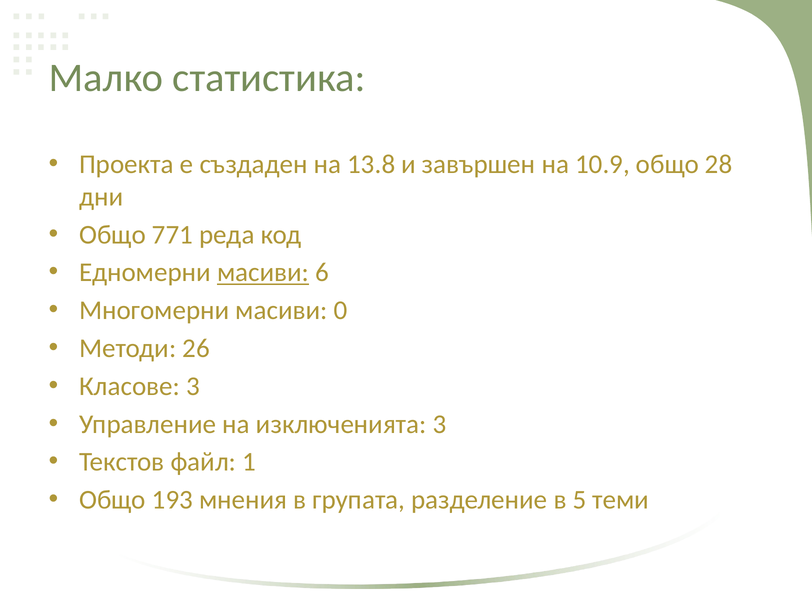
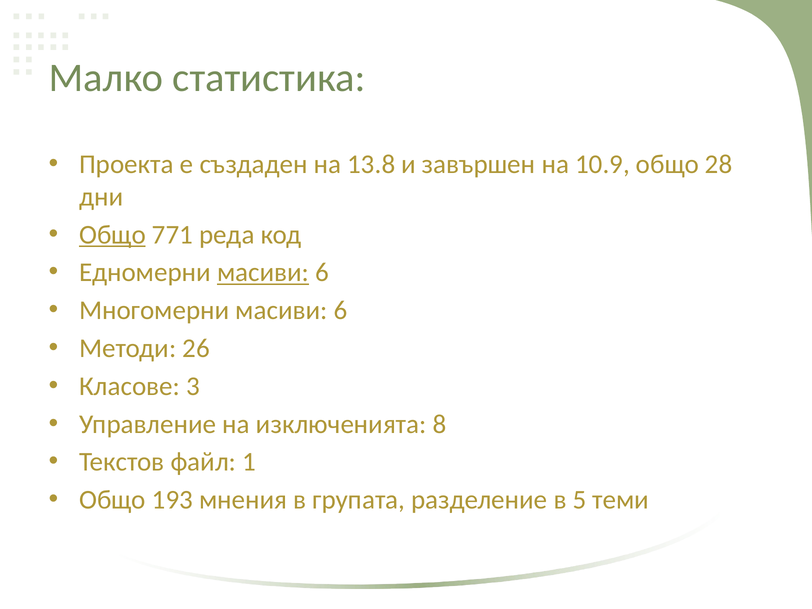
Общо at (112, 235) underline: none -> present
Многомерни масиви 0: 0 -> 6
изключенията 3: 3 -> 8
